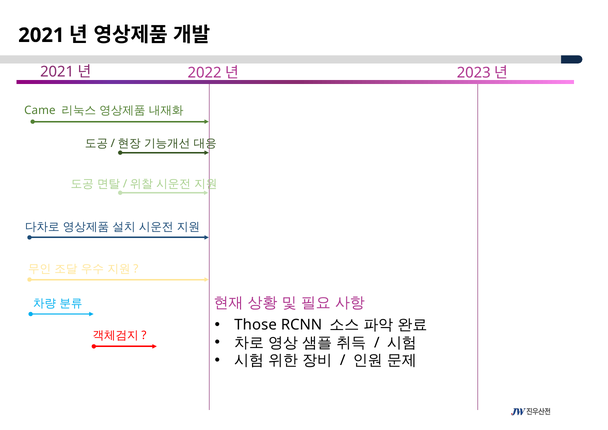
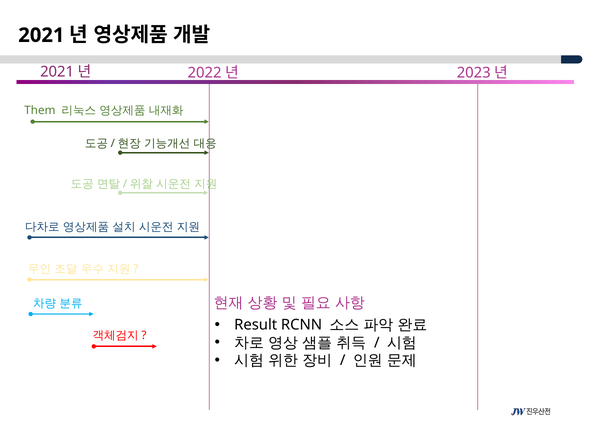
Came: Came -> Them
Those: Those -> Result
